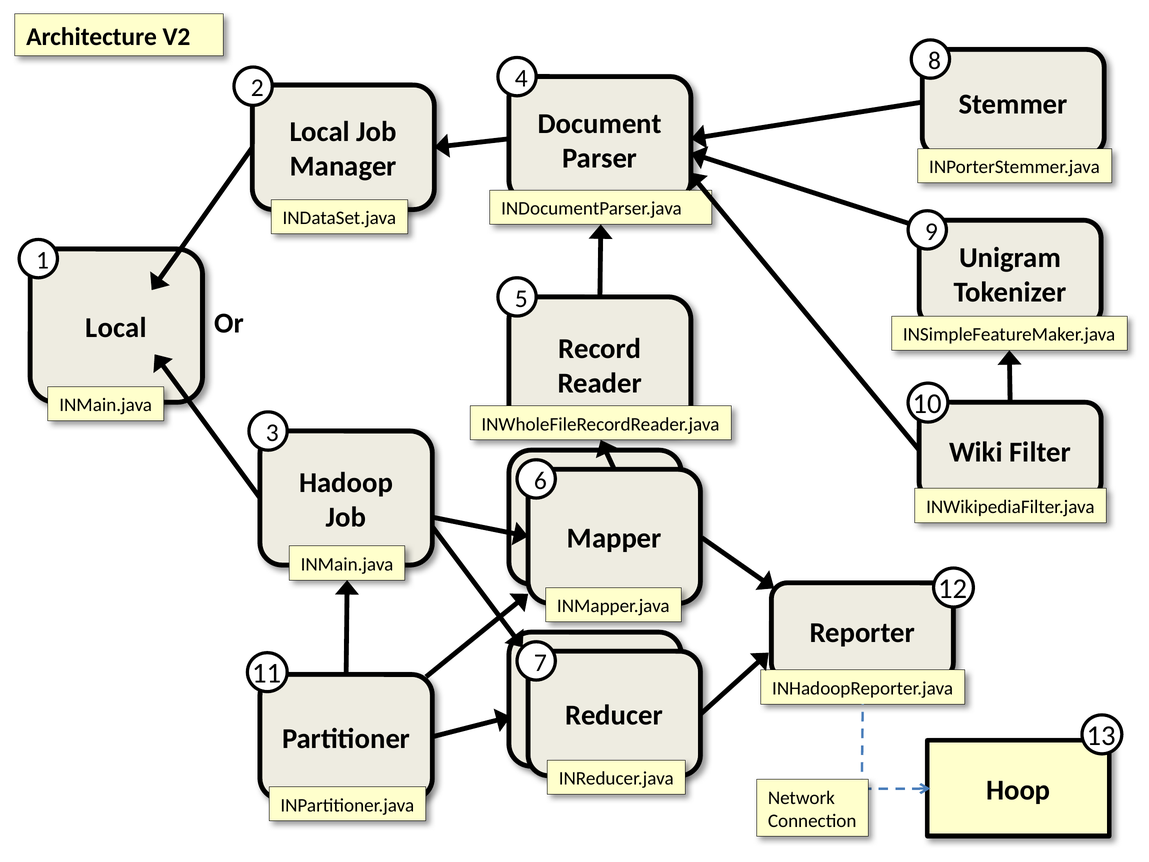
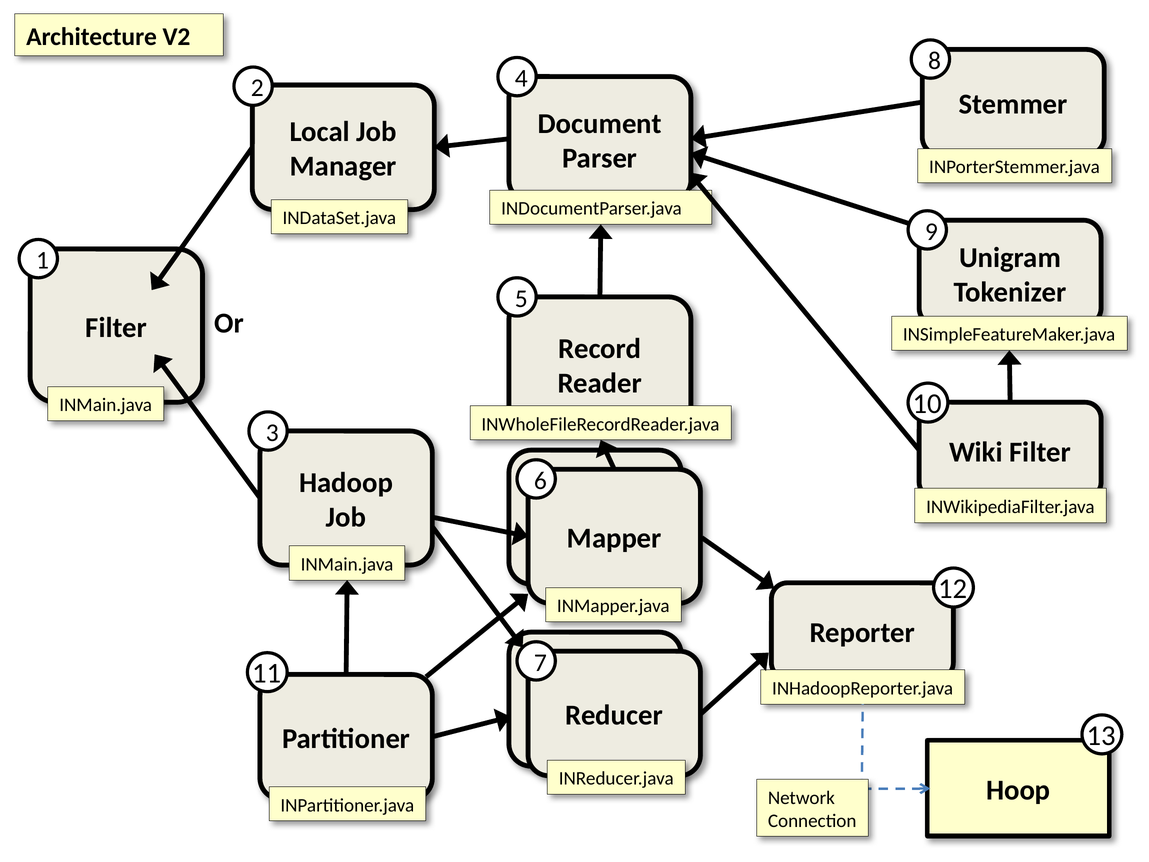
Local at (116, 328): Local -> Filter
